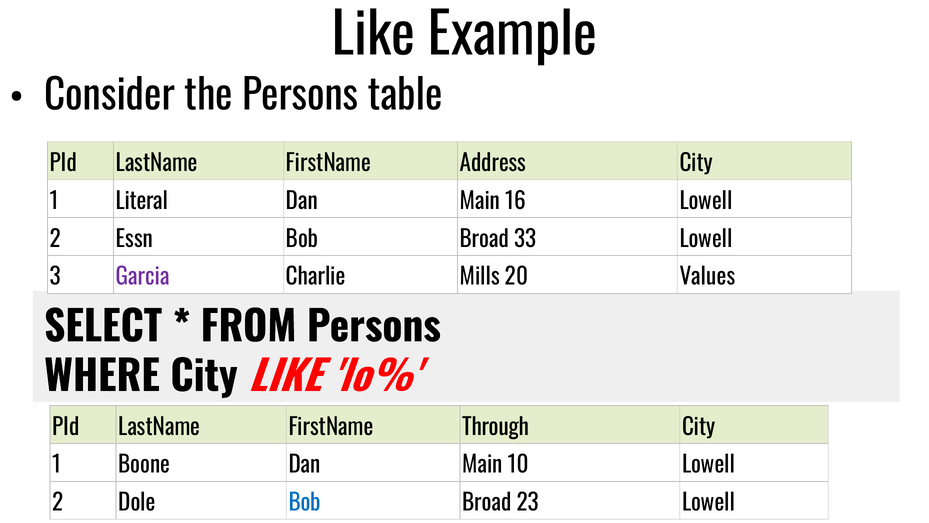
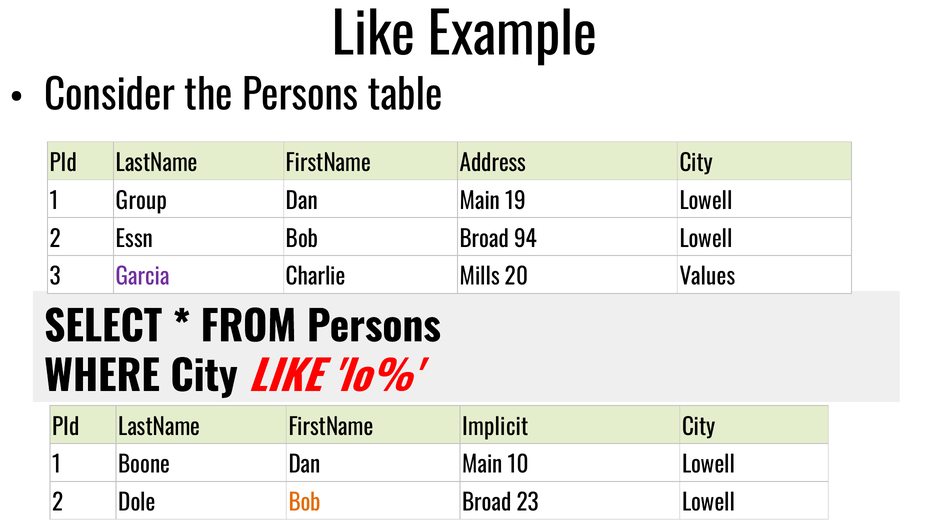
Literal: Literal -> Group
16: 16 -> 19
33: 33 -> 94
Through: Through -> Implicit
Bob at (305, 503) colour: blue -> orange
